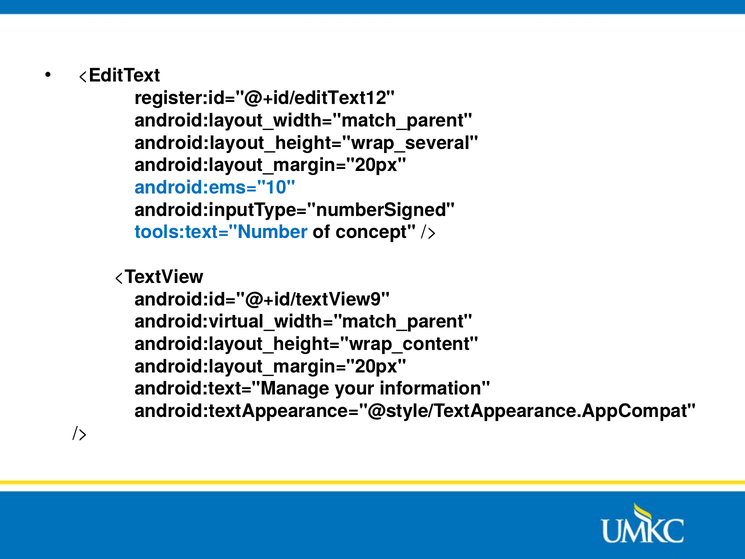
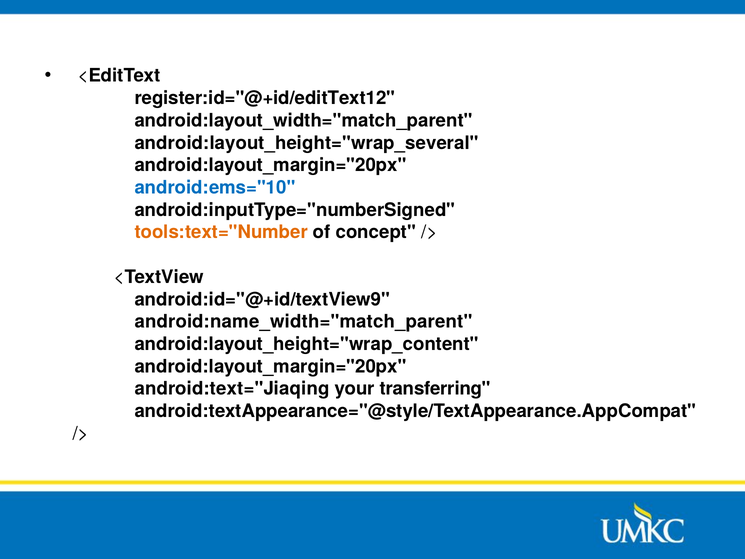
tools:text="Number colour: blue -> orange
android:virtual_width="match_parent: android:virtual_width="match_parent -> android:name_width="match_parent
android:text="Manage: android:text="Manage -> android:text="Jiaqing
information: information -> transferring
